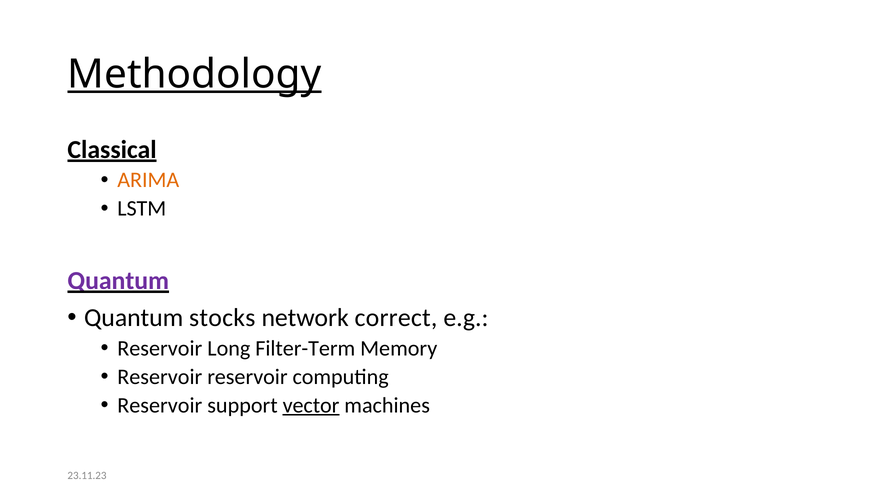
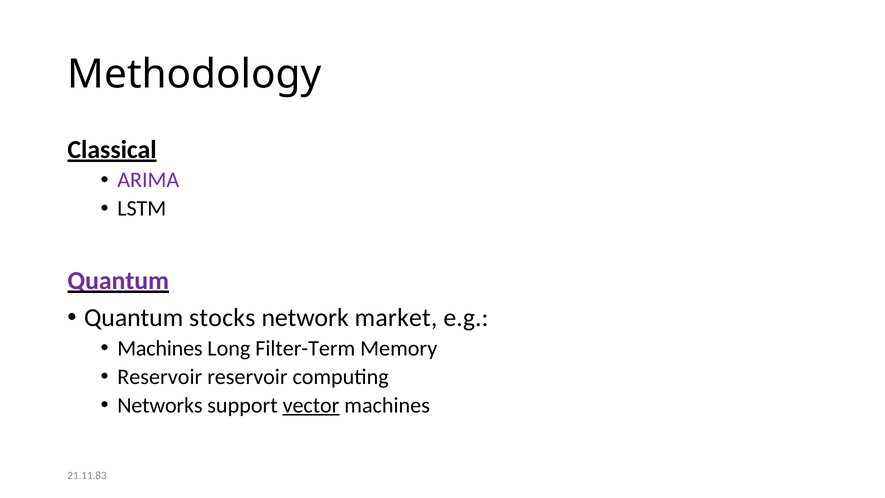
Methodology underline: present -> none
ARIMA colour: orange -> purple
correct: correct -> market
Reservoir at (160, 348): Reservoir -> Machines
Reservoir at (160, 405): Reservoir -> Networks
23.11.23: 23.11.23 -> 21.11.83
